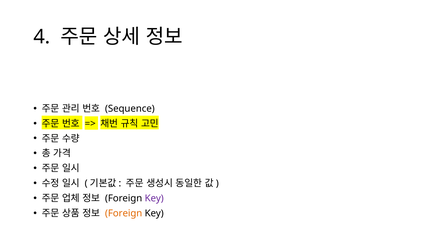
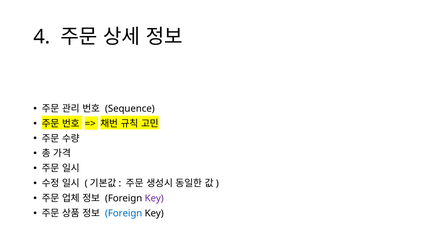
Foreign at (124, 213) colour: orange -> blue
